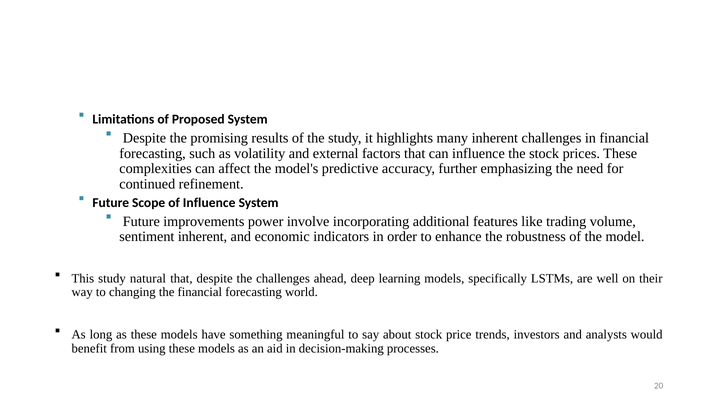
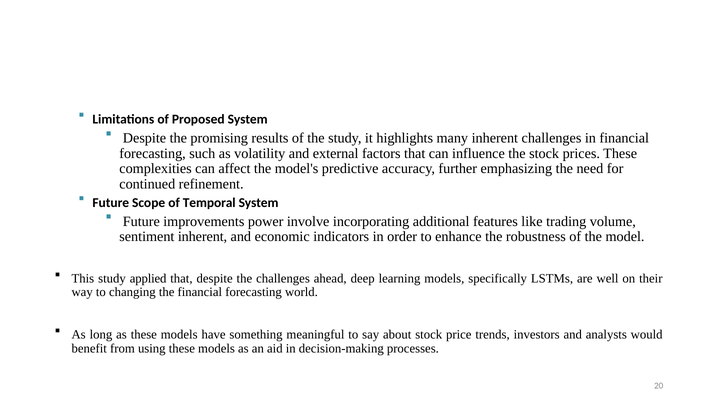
of Influence: Influence -> Temporal
natural: natural -> applied
